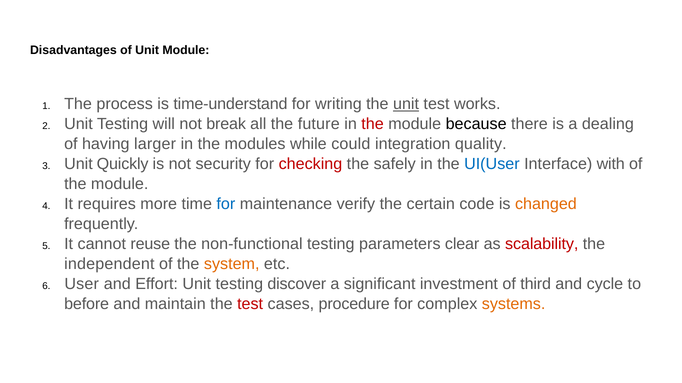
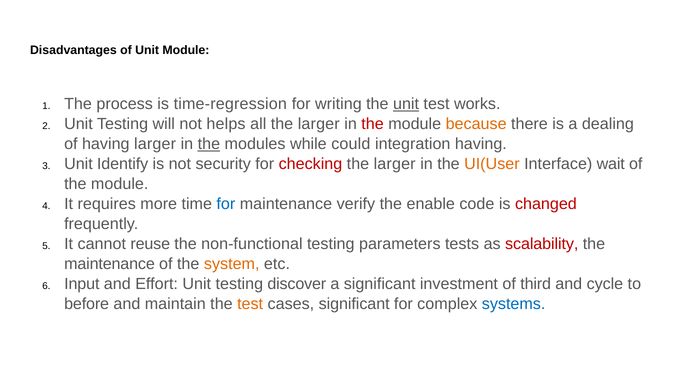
time-understand: time-understand -> time-regression
break: break -> helps
all the future: future -> larger
because colour: black -> orange
the at (209, 144) underline: none -> present
integration quality: quality -> having
Quickly: Quickly -> Identify
safely at (395, 164): safely -> larger
UI(User colour: blue -> orange
with: with -> wait
certain: certain -> enable
changed colour: orange -> red
clear: clear -> tests
independent at (109, 264): independent -> maintenance
User: User -> Input
test at (250, 304) colour: red -> orange
cases procedure: procedure -> significant
systems colour: orange -> blue
